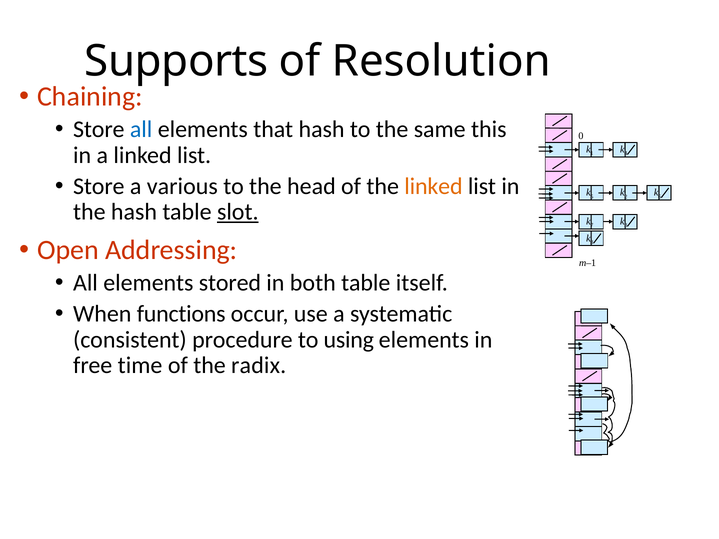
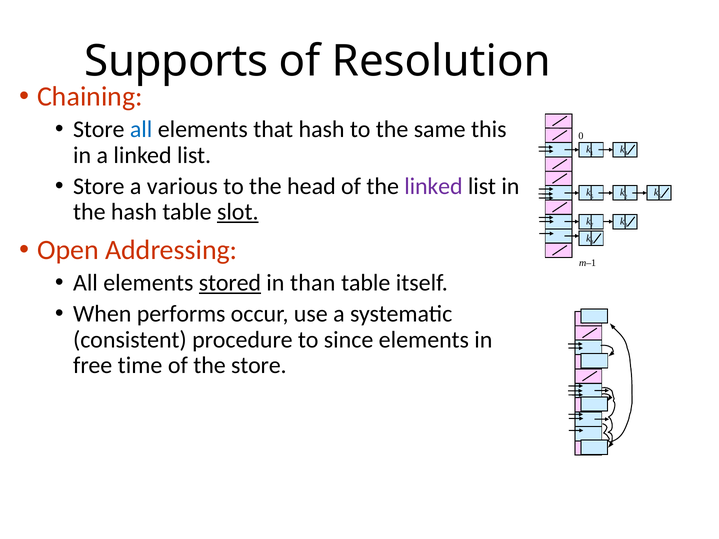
linked at (433, 186) colour: orange -> purple
stored underline: none -> present
both: both -> than
functions: functions -> performs
using: using -> since
the radix: radix -> store
